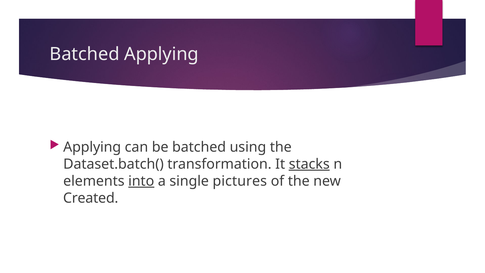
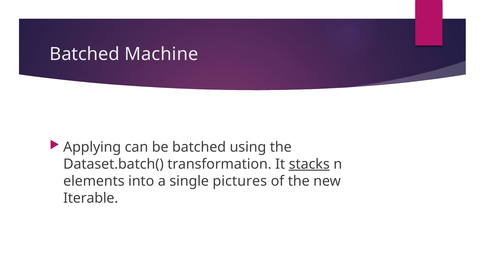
Batched Applying: Applying -> Machine
into underline: present -> none
Created: Created -> Iterable
